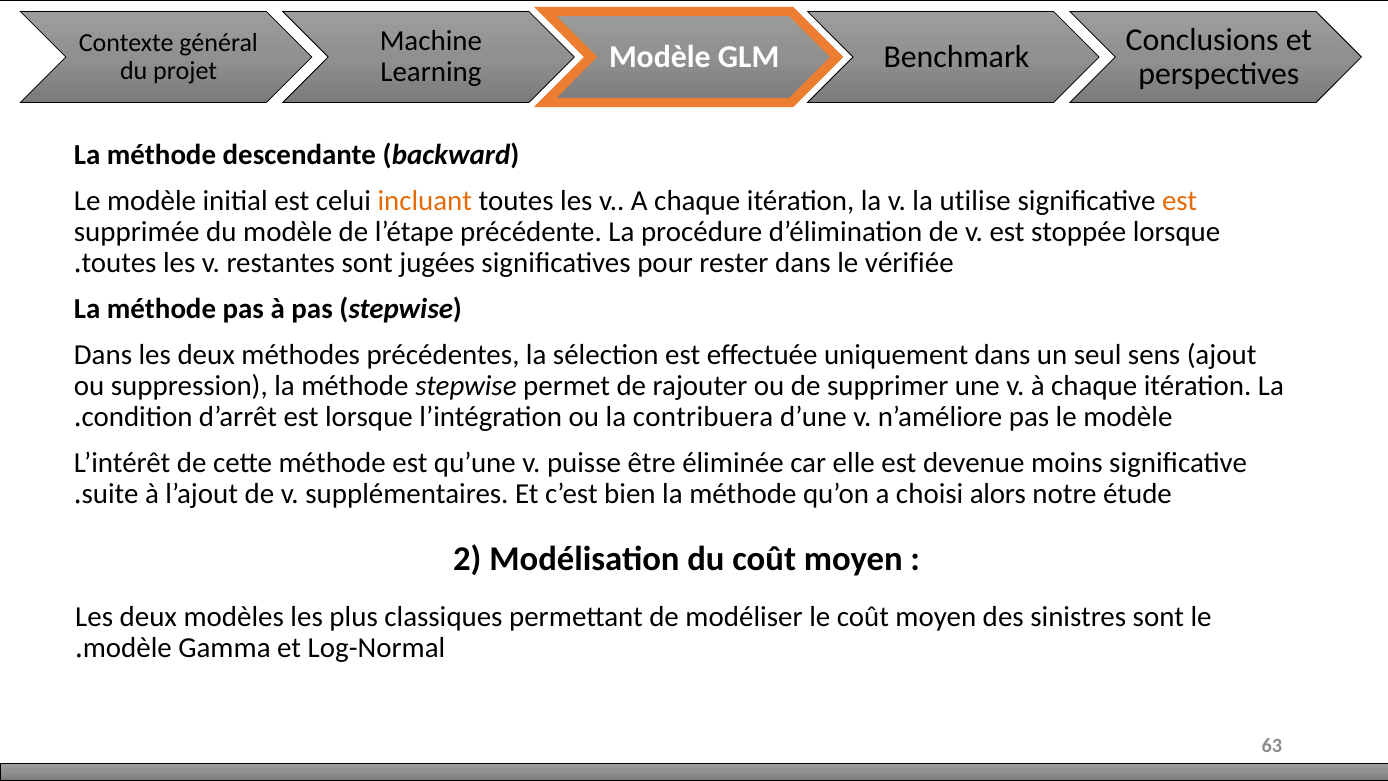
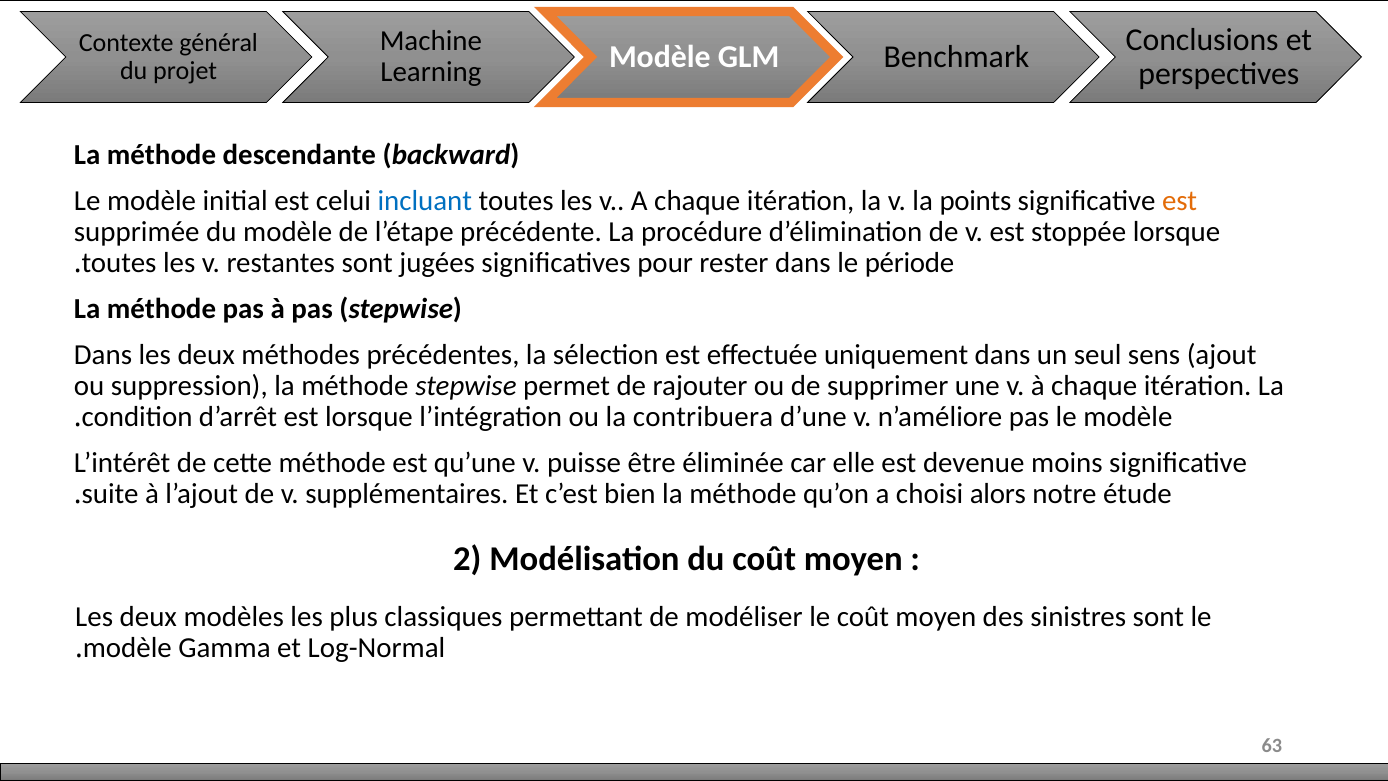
incluant colour: orange -> blue
utilise: utilise -> points
vérifiée: vérifiée -> période
